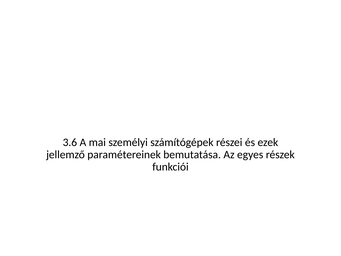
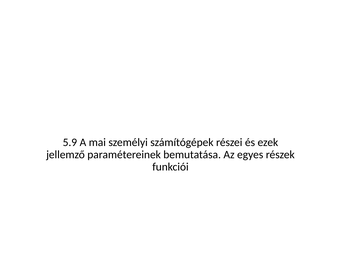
3.6: 3.6 -> 5.9
